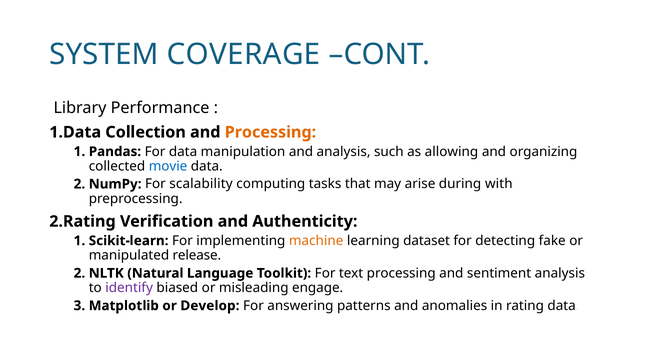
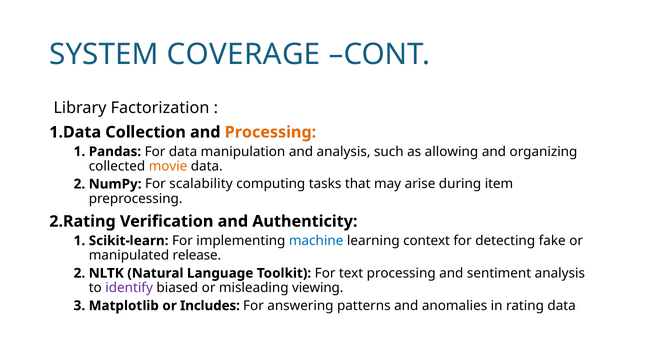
Performance: Performance -> Factorization
movie colour: blue -> orange
with: with -> item
machine colour: orange -> blue
dataset: dataset -> context
engage: engage -> viewing
Develop: Develop -> Includes
